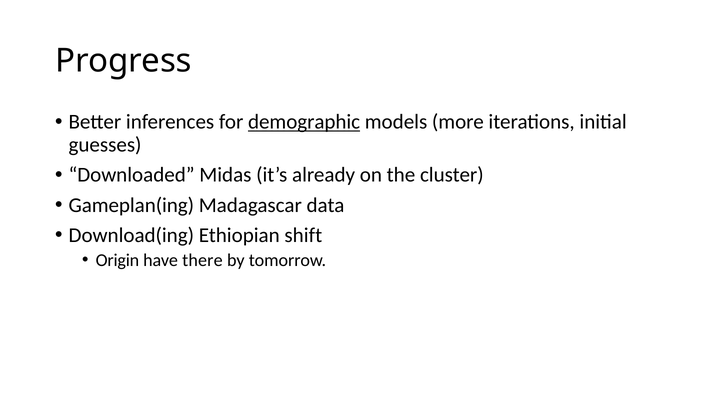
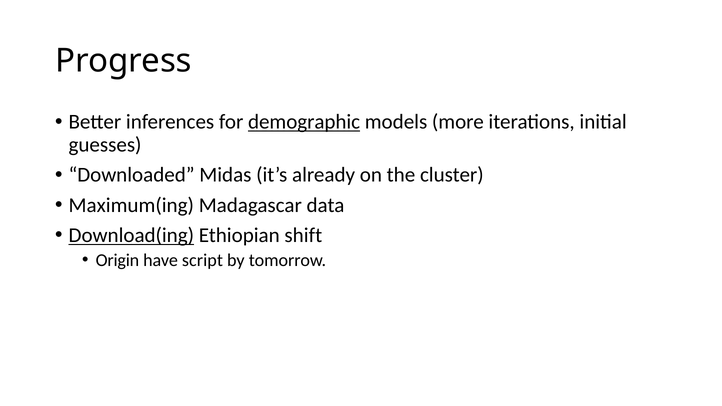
Gameplan(ing: Gameplan(ing -> Maximum(ing
Download(ing underline: none -> present
there: there -> script
